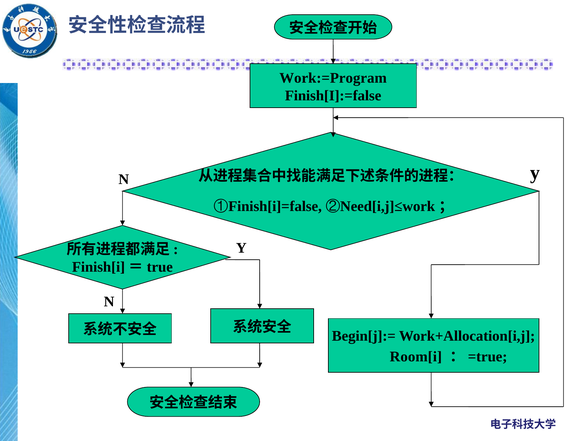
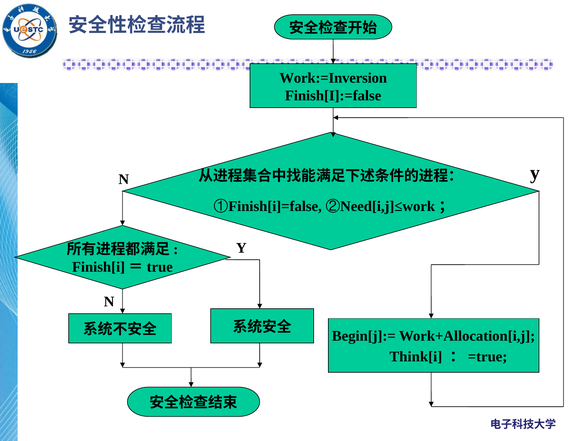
Work:=Program: Work:=Program -> Work:=Inversion
Room[i: Room[i -> Think[i
